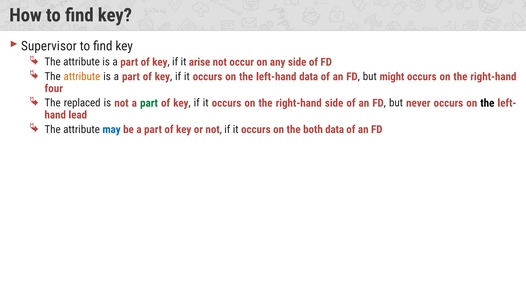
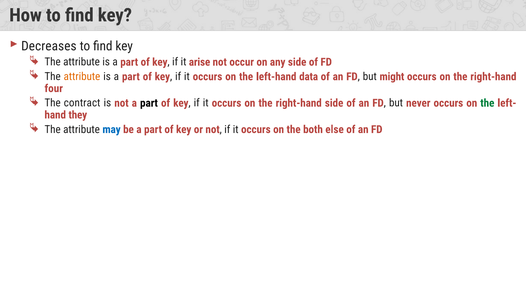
Supervisor: Supervisor -> Decreases
replaced: replaced -> contract
part at (149, 103) colour: green -> black
the at (487, 103) colour: black -> green
lead: lead -> they
both data: data -> else
